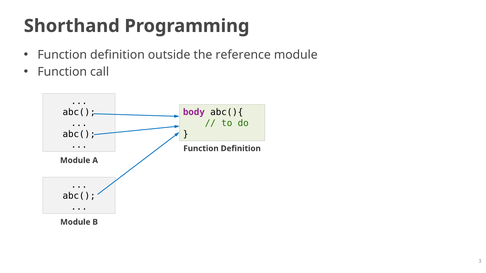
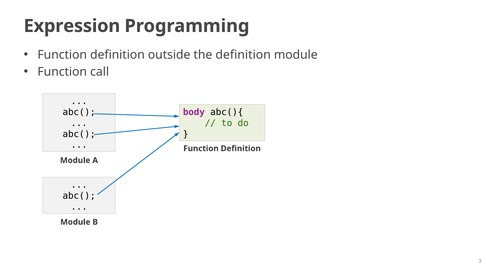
Shorthand: Shorthand -> Expression
the reference: reference -> definition
